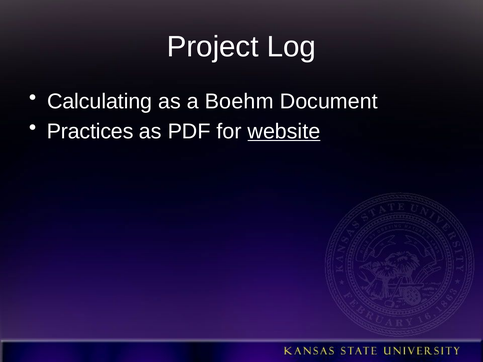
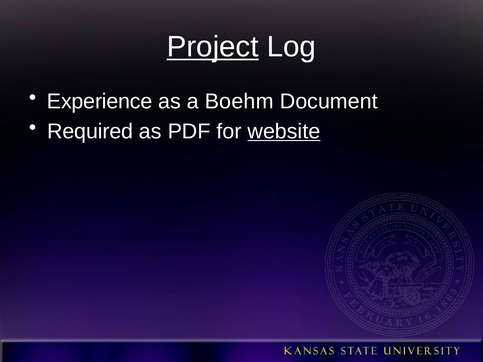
Project underline: none -> present
Calculating: Calculating -> Experience
Practices: Practices -> Required
